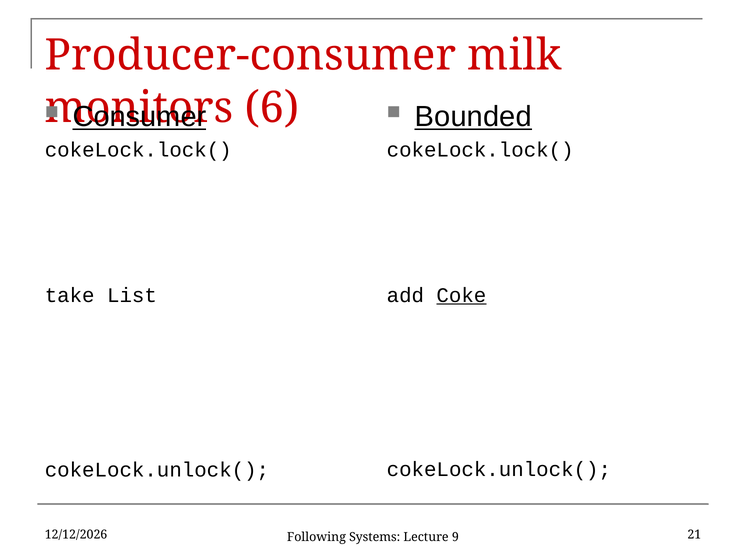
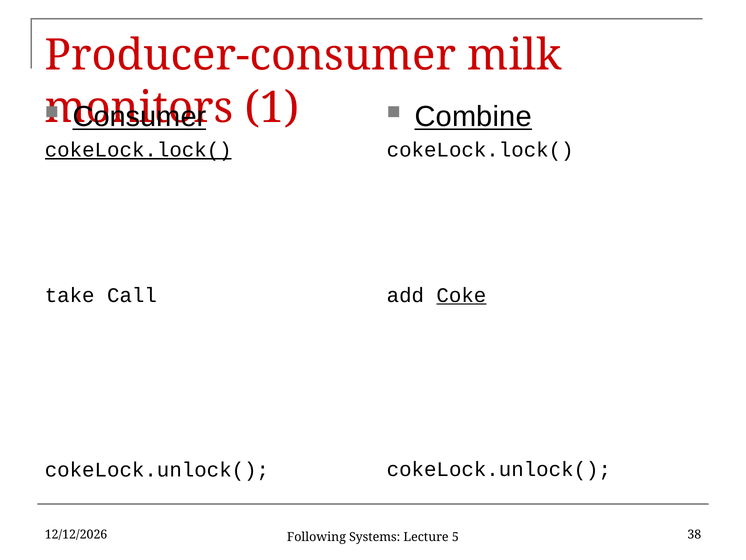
6: 6 -> 1
Bounded: Bounded -> Combine
cokeLock.lock( at (138, 150) underline: none -> present
List: List -> Call
21: 21 -> 38
9: 9 -> 5
